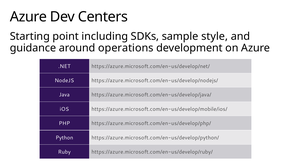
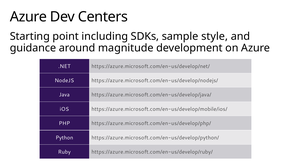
operations: operations -> magnitude
